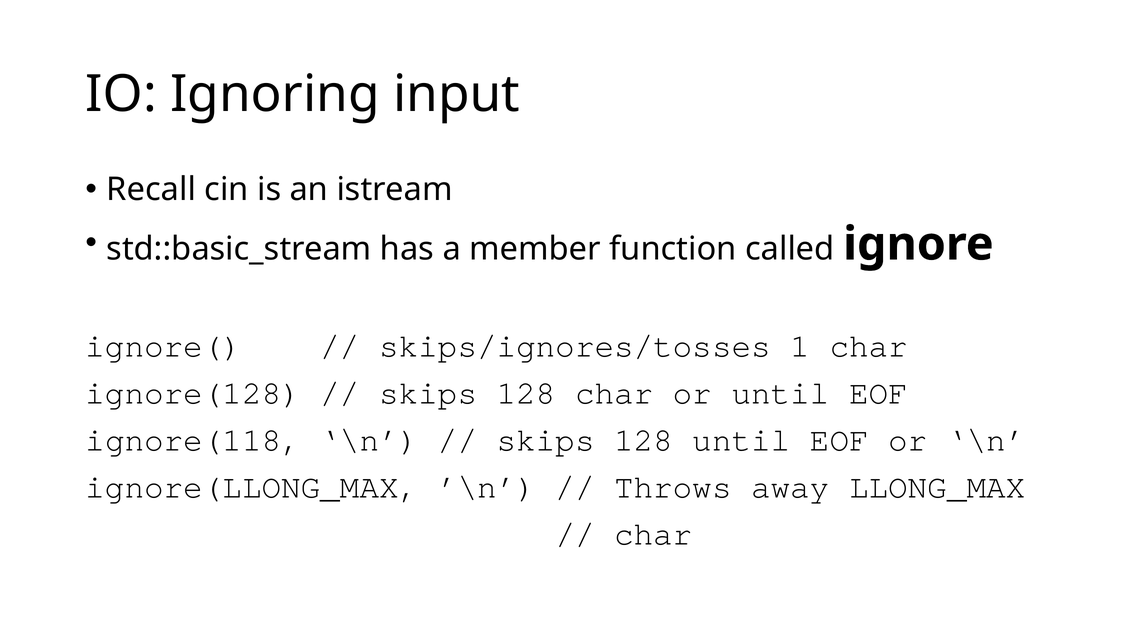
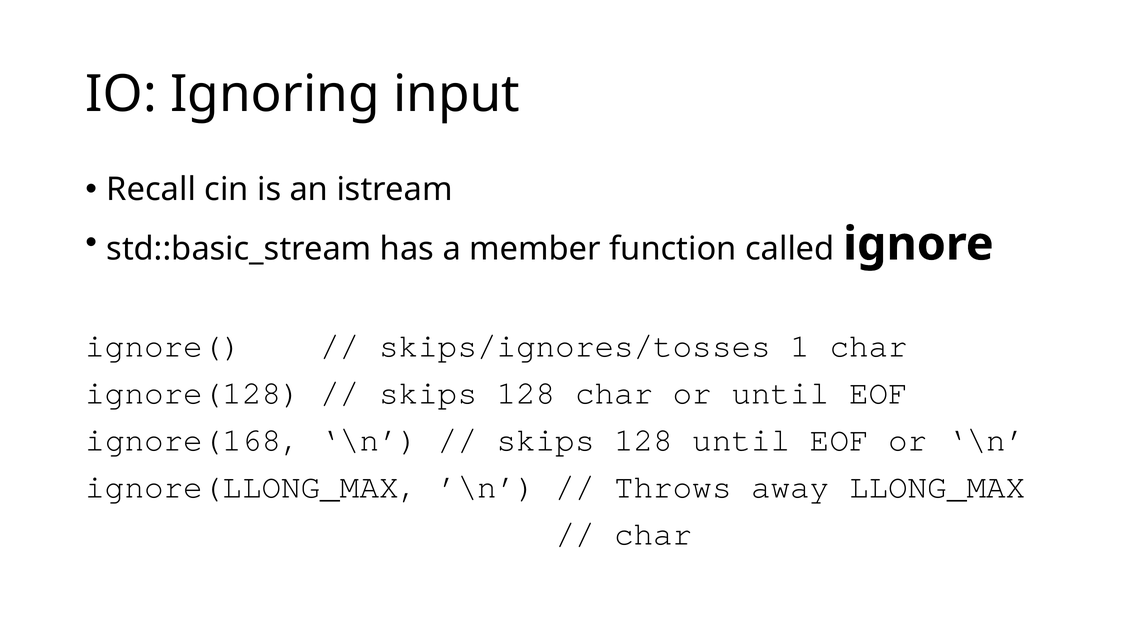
ignore(118: ignore(118 -> ignore(168
